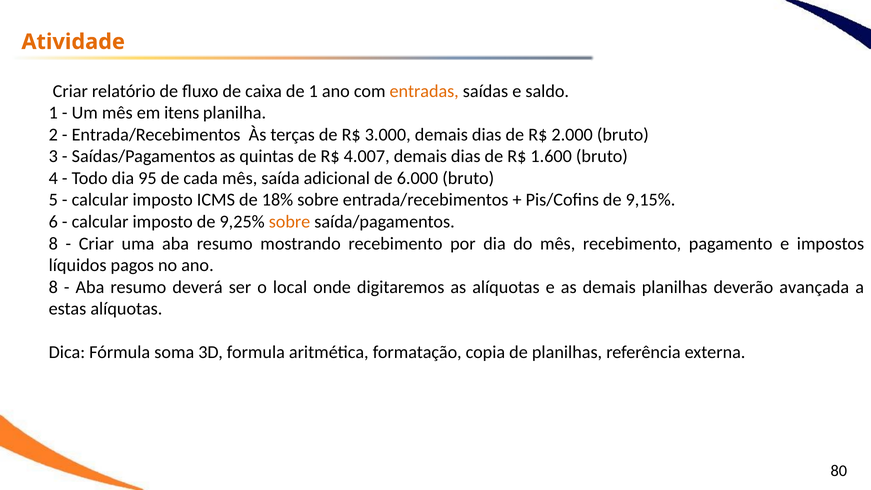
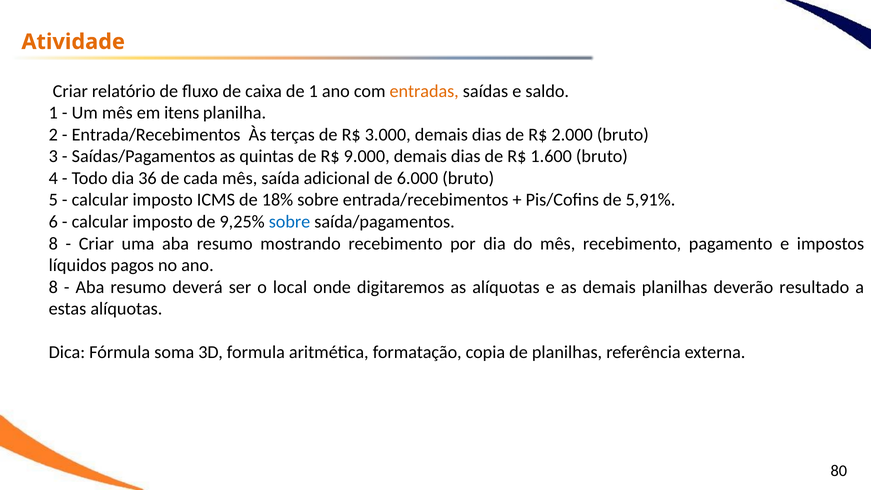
4.007: 4.007 -> 9.000
95: 95 -> 36
9,15%: 9,15% -> 5,91%
sobre at (289, 222) colour: orange -> blue
avançada: avançada -> resultado
